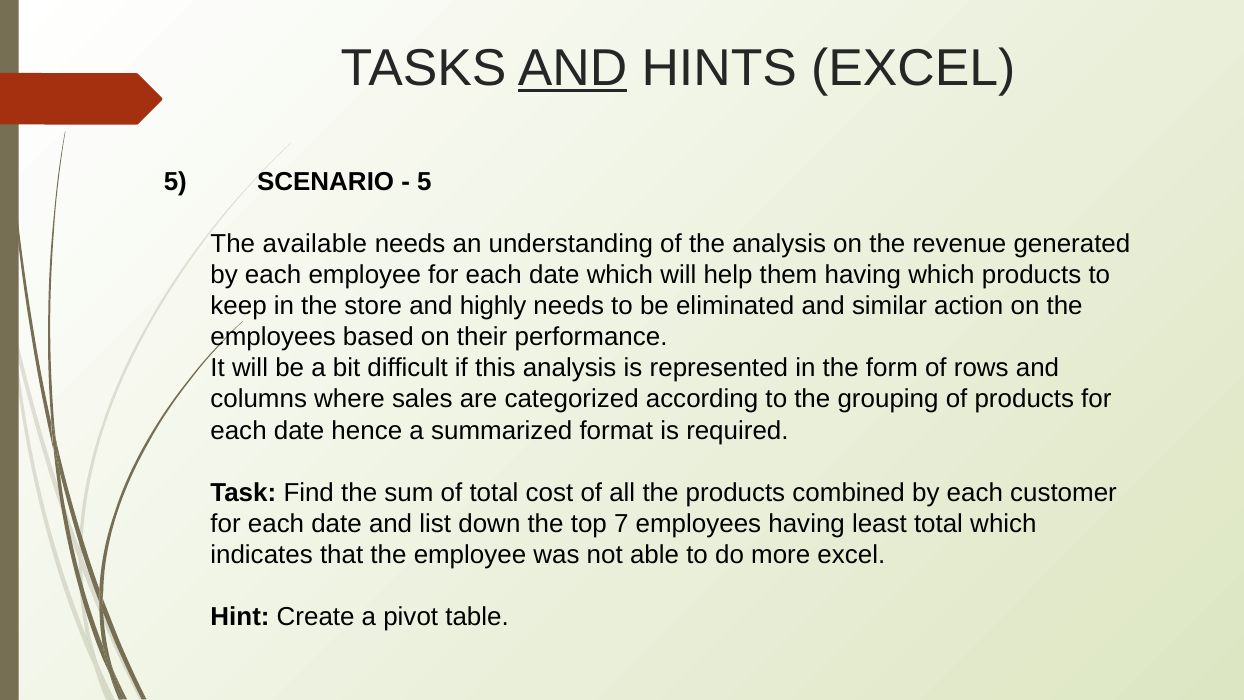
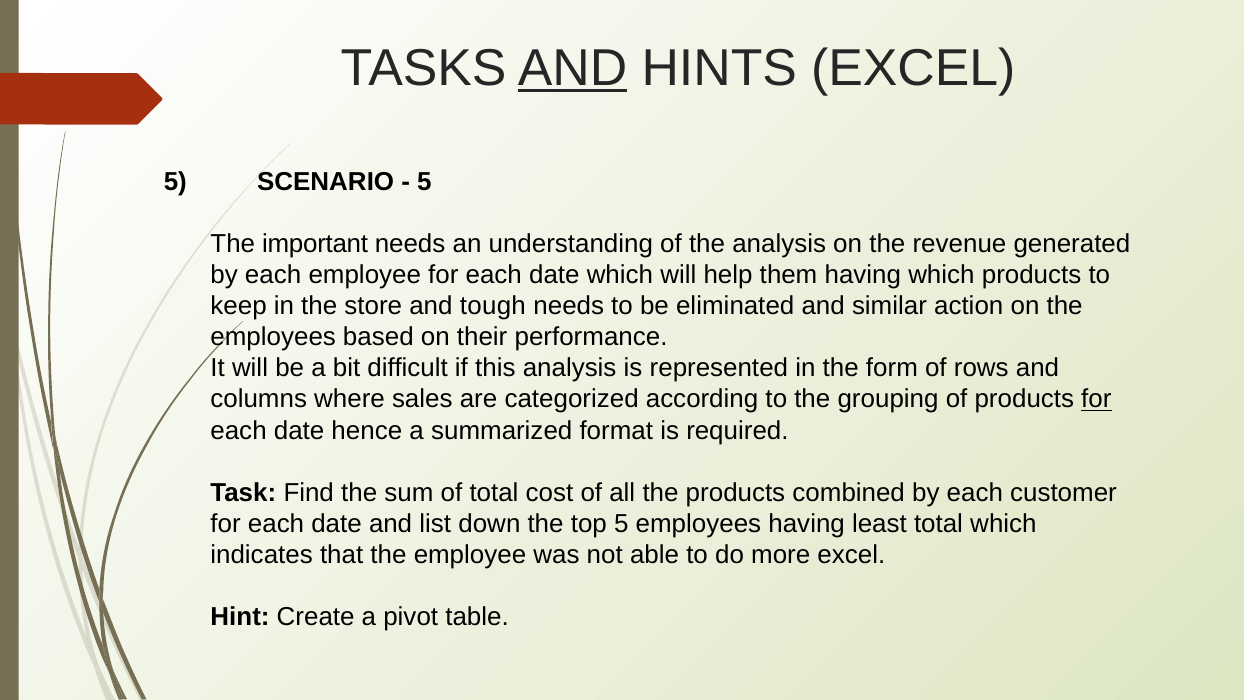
available: available -> important
highly: highly -> tough
for at (1096, 399) underline: none -> present
top 7: 7 -> 5
